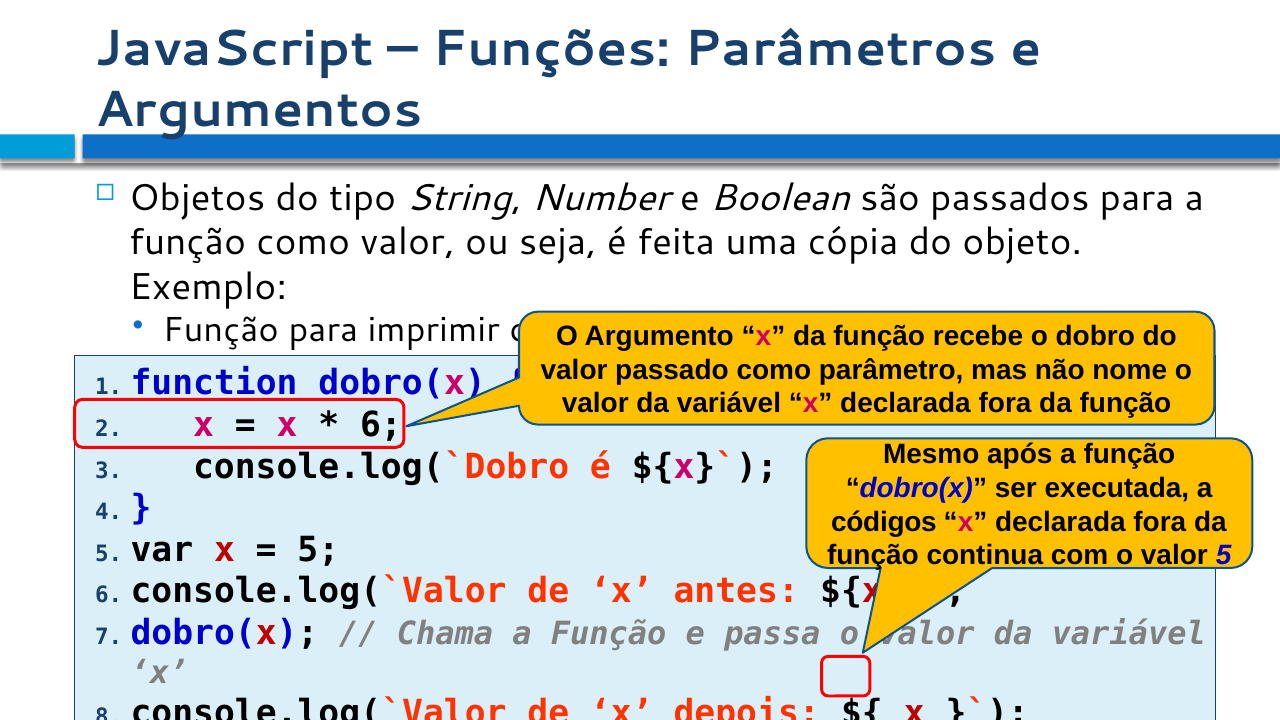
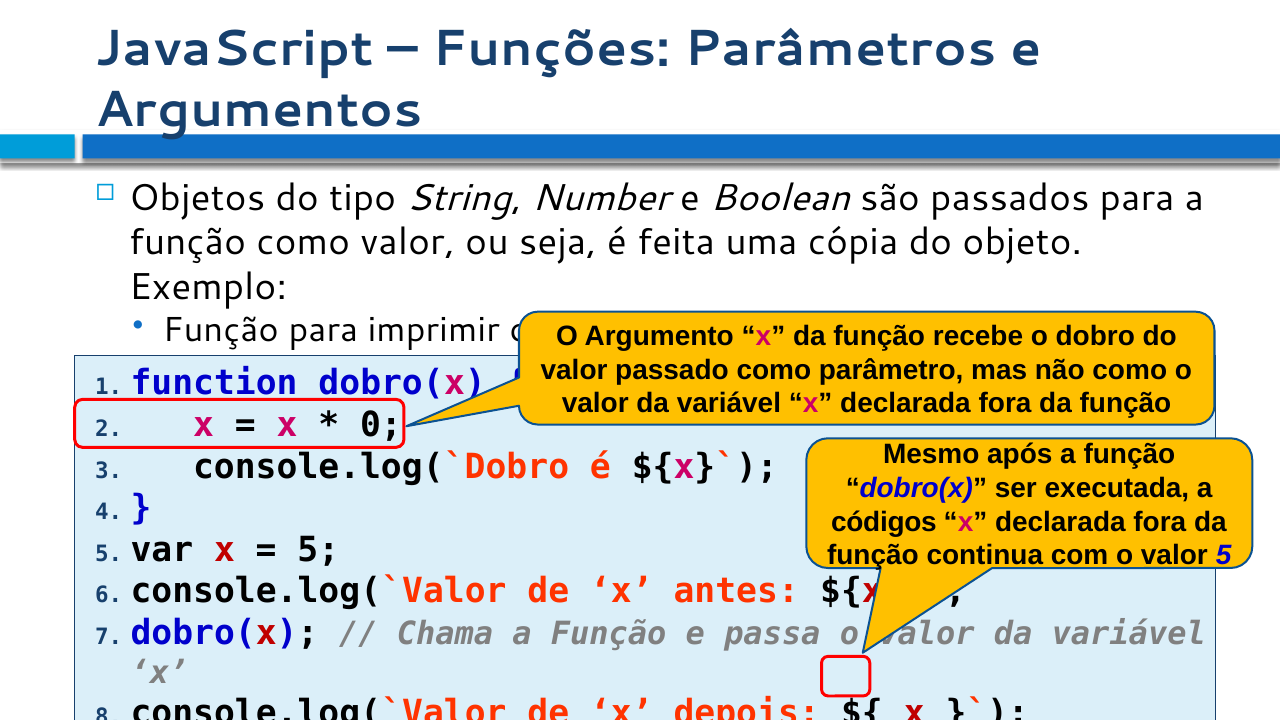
não nome: nome -> como
6 at (381, 425): 6 -> 0
